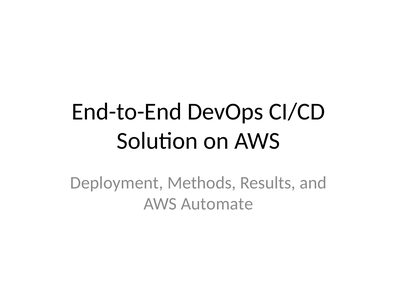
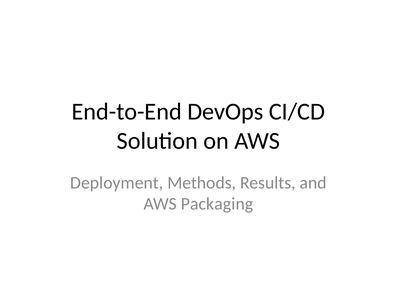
Automate: Automate -> Packaging
